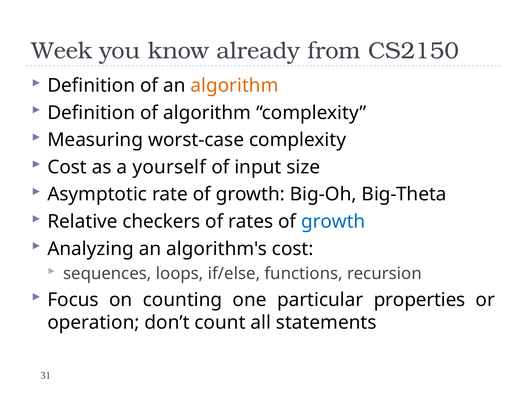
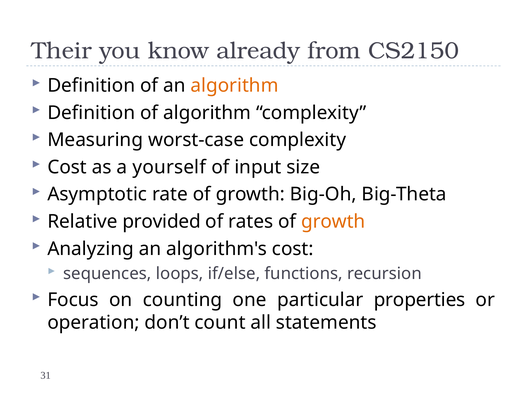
Week: Week -> Their
checkers: checkers -> provided
growth at (333, 222) colour: blue -> orange
